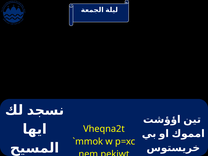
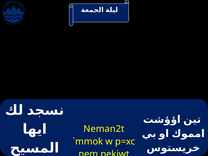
Vheqna2t: Vheqna2t -> Neman2t
